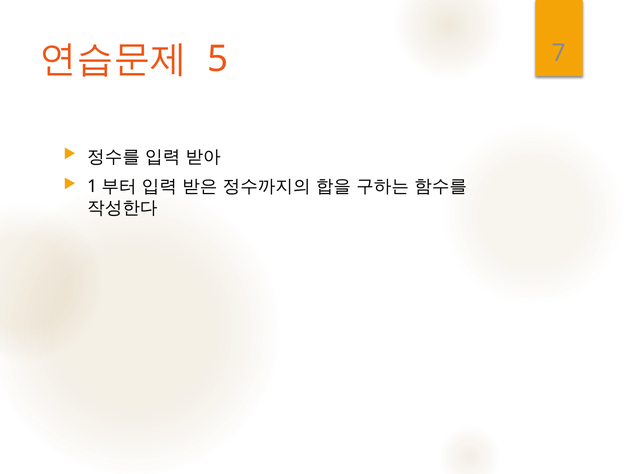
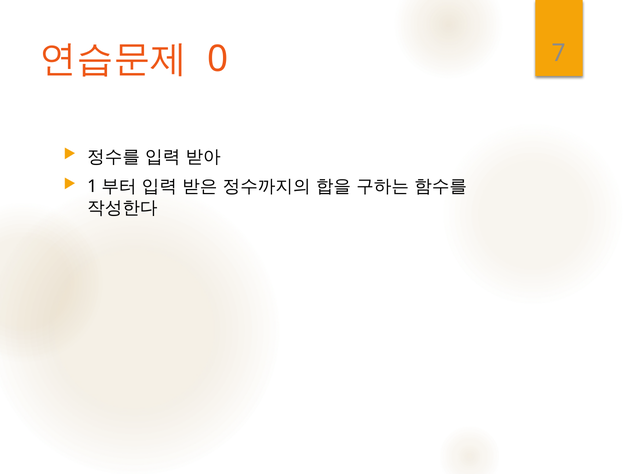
5: 5 -> 0
